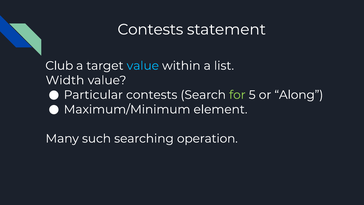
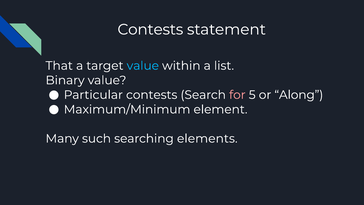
Club: Club -> That
Width: Width -> Binary
for colour: light green -> pink
operation: operation -> elements
